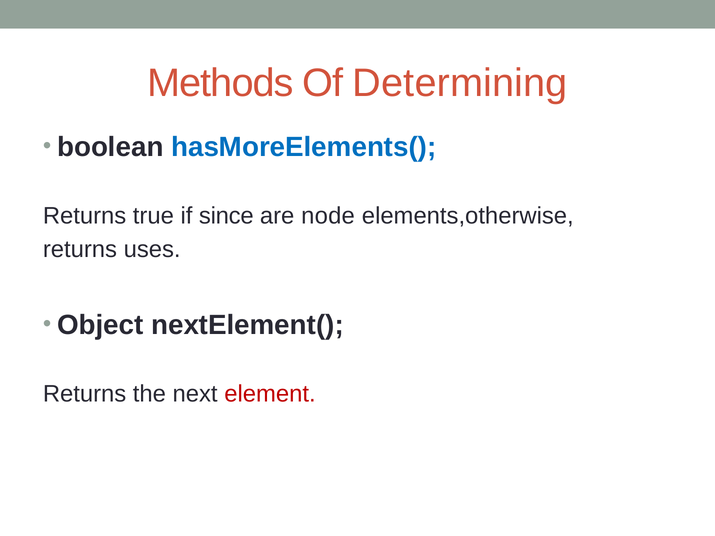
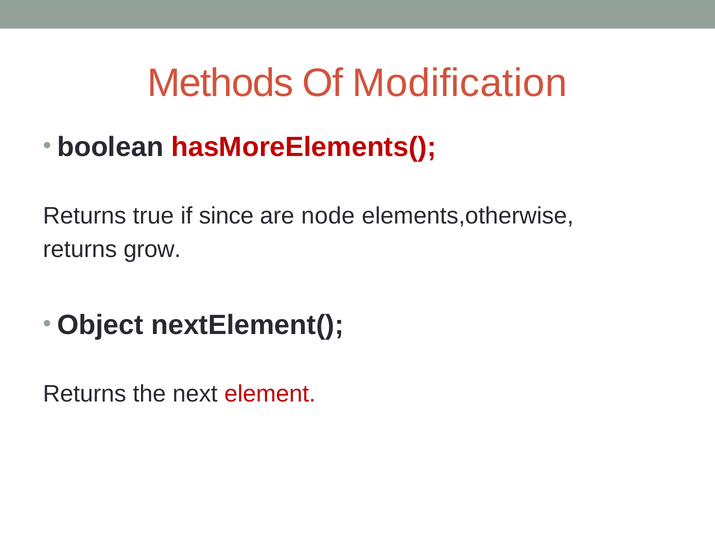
Determining: Determining -> Modification
hasMoreElements( colour: blue -> red
uses: uses -> grow
